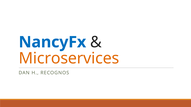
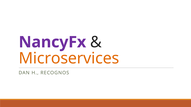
NancyFx colour: blue -> purple
